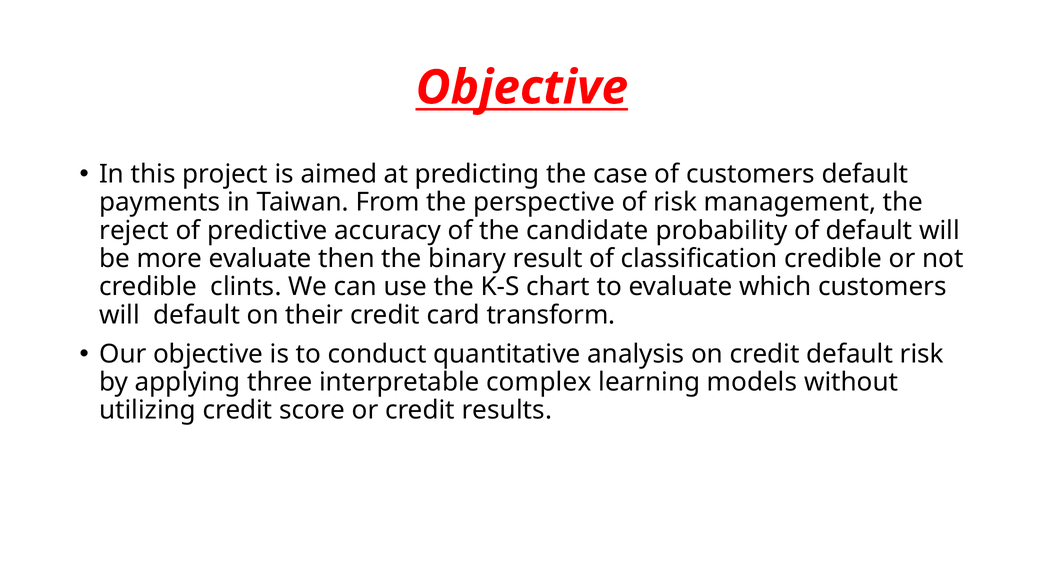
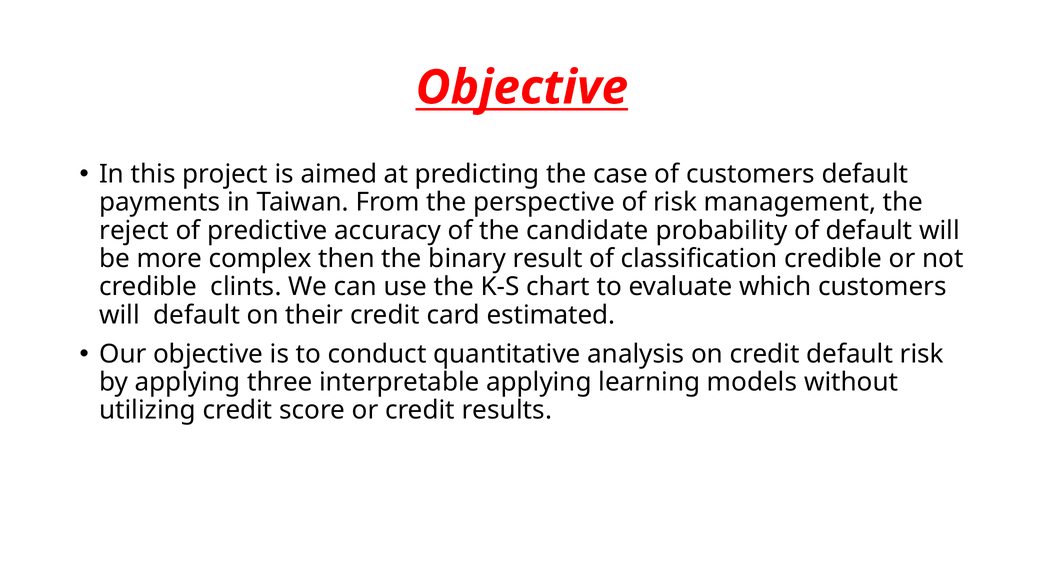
more evaluate: evaluate -> complex
transform: transform -> estimated
interpretable complex: complex -> applying
